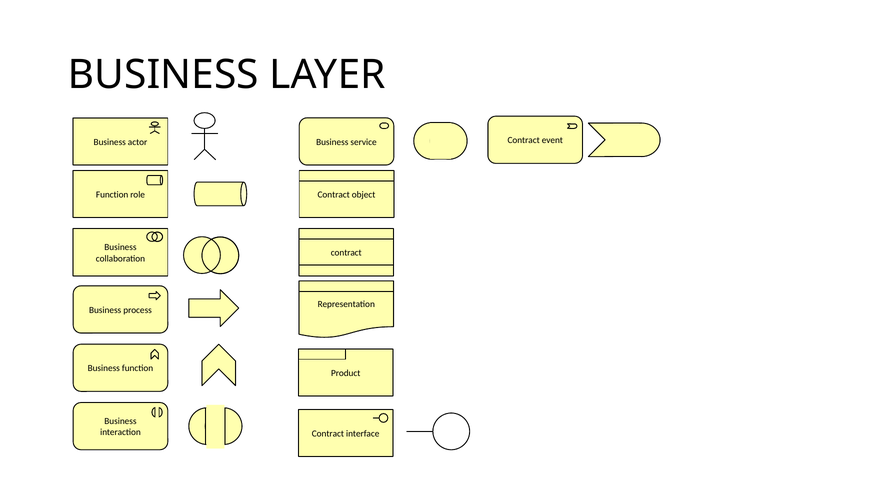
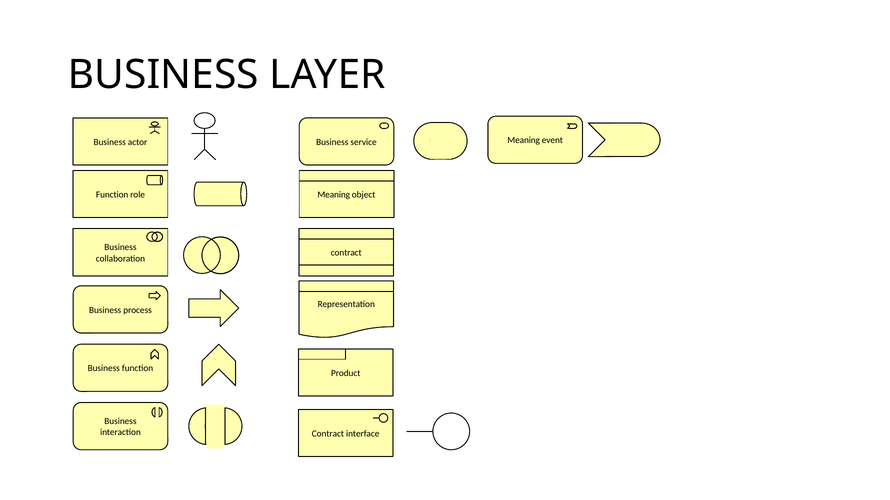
Contract at (524, 141): Contract -> Meaning
Contract at (334, 195): Contract -> Meaning
